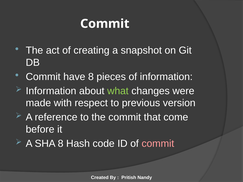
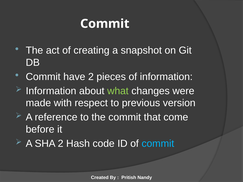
have 8: 8 -> 2
SHA 8: 8 -> 2
commit at (158, 144) colour: pink -> light blue
